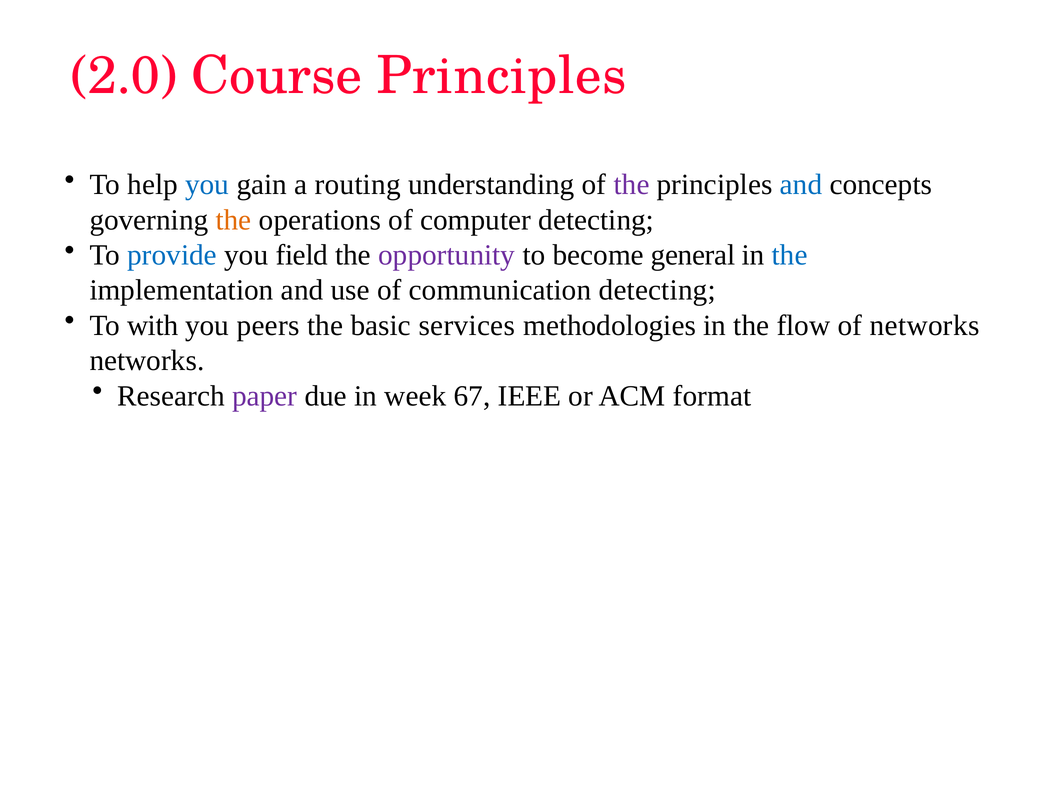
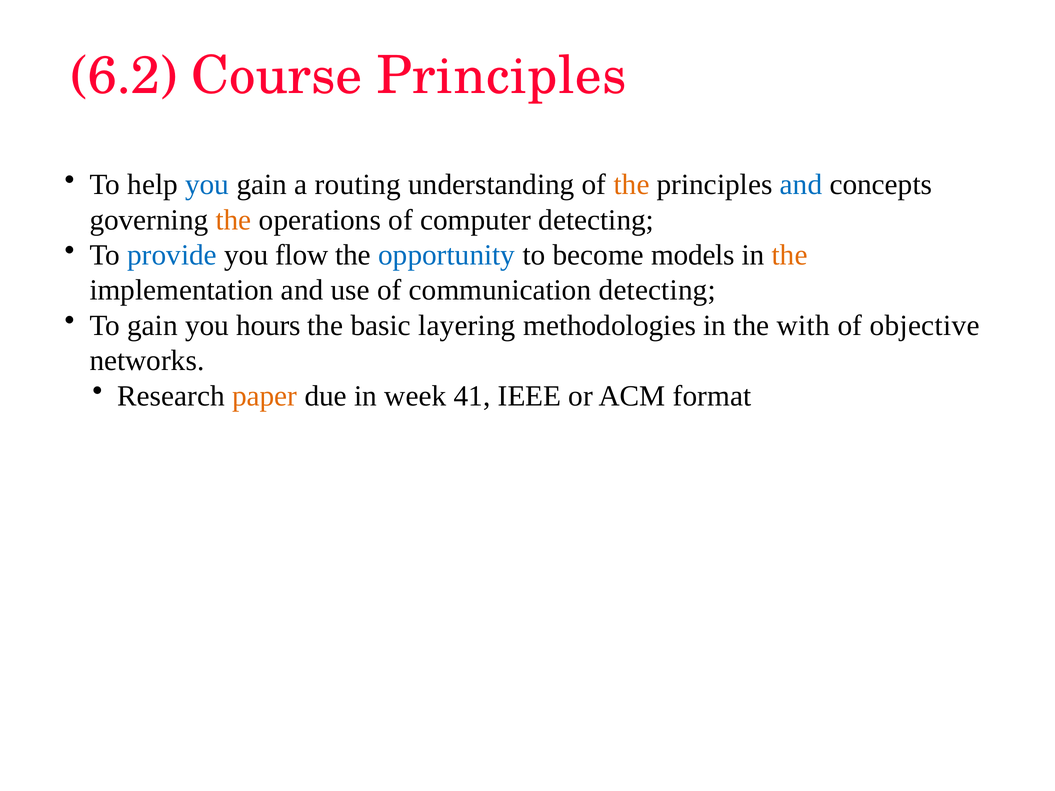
2.0: 2.0 -> 6.2
the at (632, 185) colour: purple -> orange
field: field -> flow
opportunity colour: purple -> blue
general: general -> models
the at (790, 255) colour: blue -> orange
To with: with -> gain
peers: peers -> hours
services: services -> layering
flow: flow -> with
of networks: networks -> objective
paper colour: purple -> orange
67: 67 -> 41
